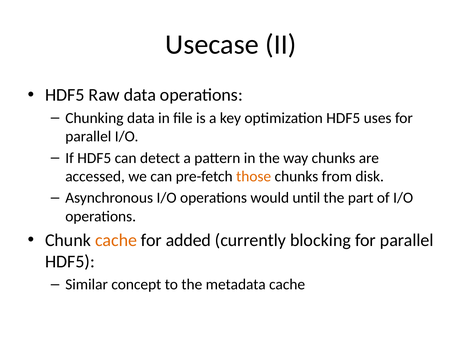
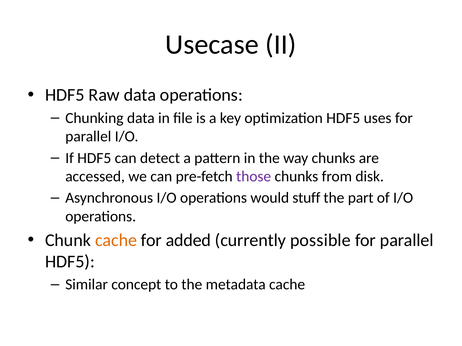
those colour: orange -> purple
until: until -> stuff
blocking: blocking -> possible
